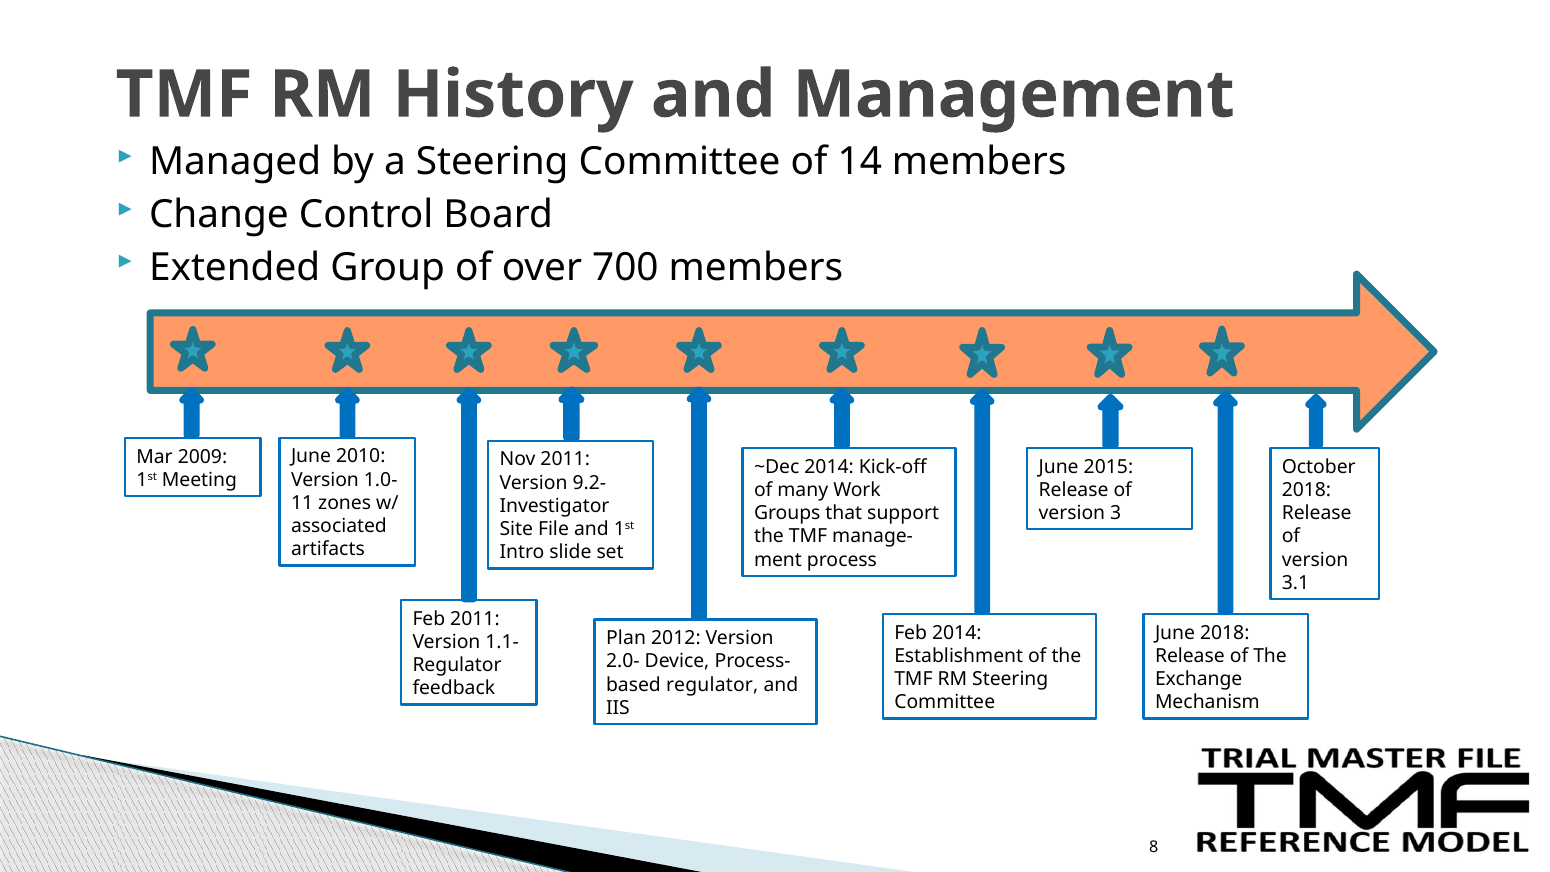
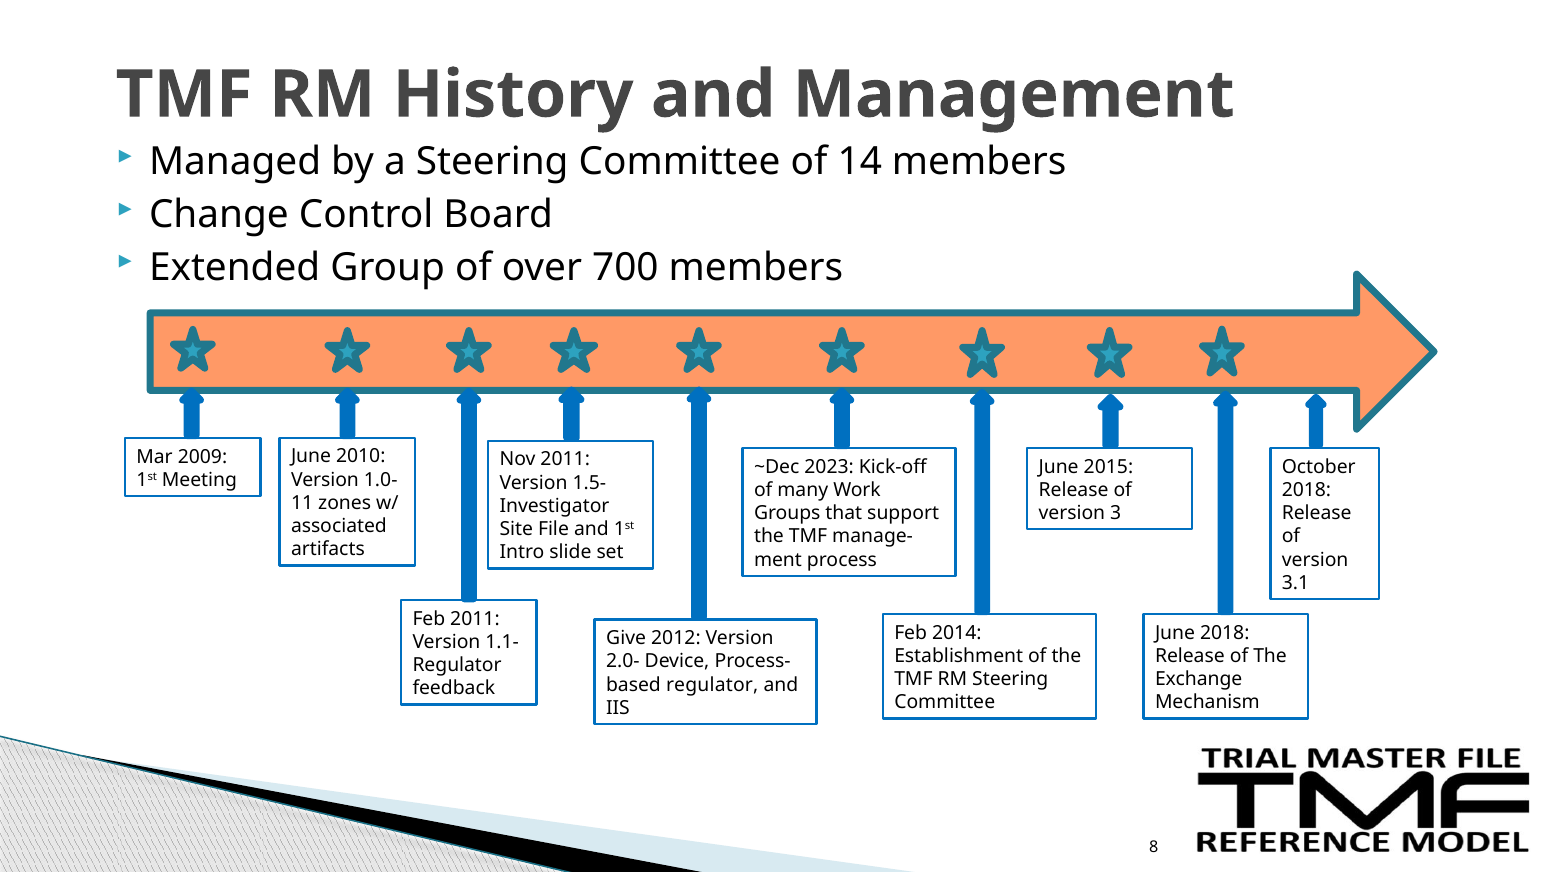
~Dec 2014: 2014 -> 2023
9.2-: 9.2- -> 1.5-
Plan: Plan -> Give
